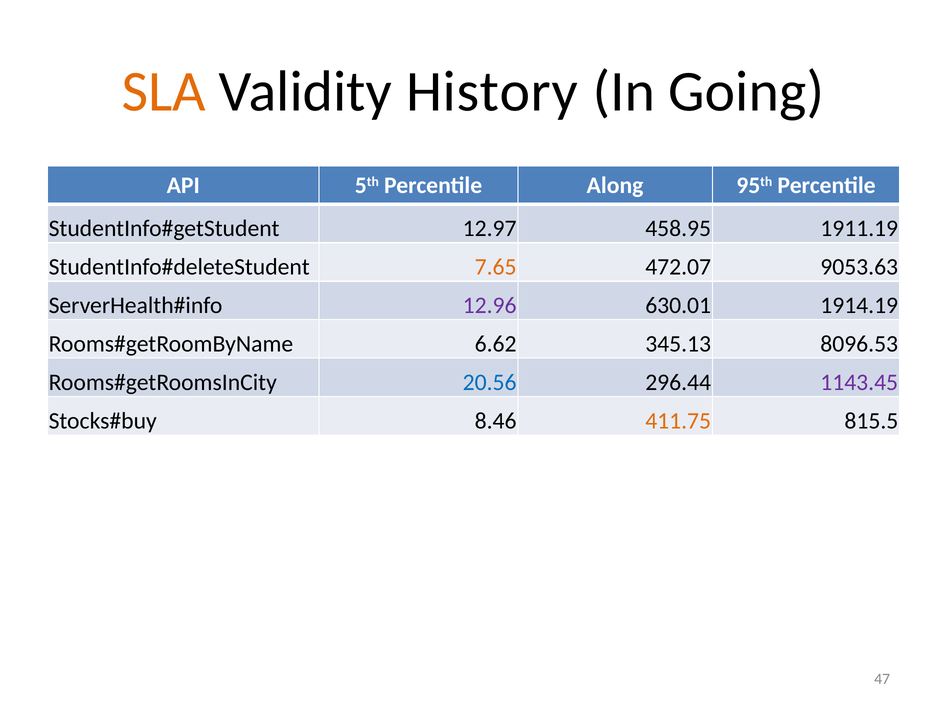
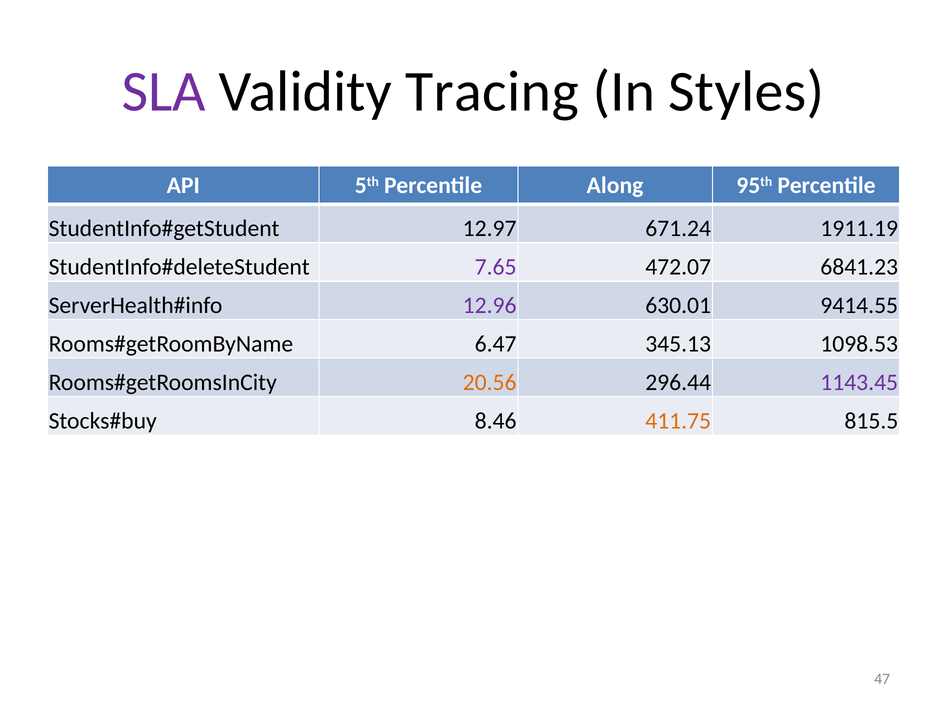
SLA colour: orange -> purple
History: History -> Tracing
Going: Going -> Styles
458.95: 458.95 -> 671.24
7.65 colour: orange -> purple
9053.63: 9053.63 -> 6841.23
1914.19: 1914.19 -> 9414.55
6.62: 6.62 -> 6.47
8096.53: 8096.53 -> 1098.53
20.56 colour: blue -> orange
